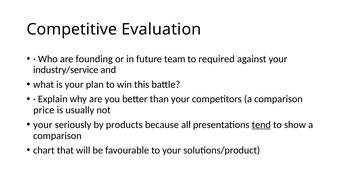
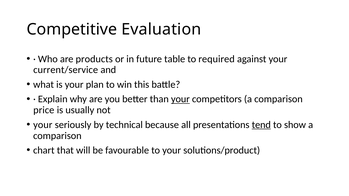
founding: founding -> products
team: team -> table
industry/service: industry/service -> current/service
your at (180, 99) underline: none -> present
products: products -> technical
